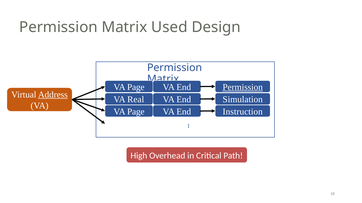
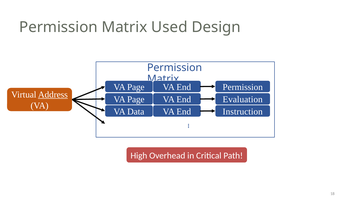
Permission at (243, 87) underline: present -> none
Real at (136, 100): Real -> Page
Simulation: Simulation -> Evaluation
Page at (136, 112): Page -> Data
